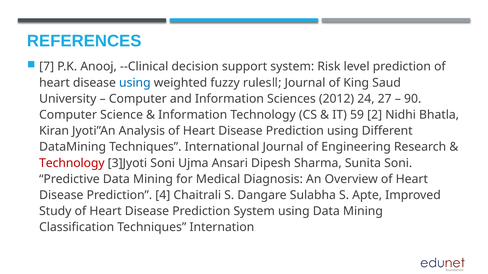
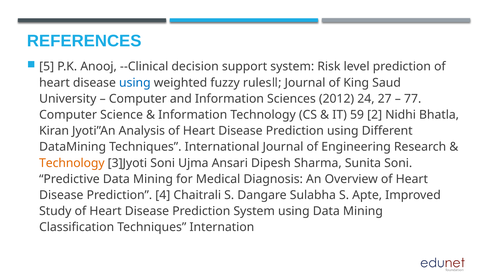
7: 7 -> 5
90: 90 -> 77
Technology at (72, 163) colour: red -> orange
